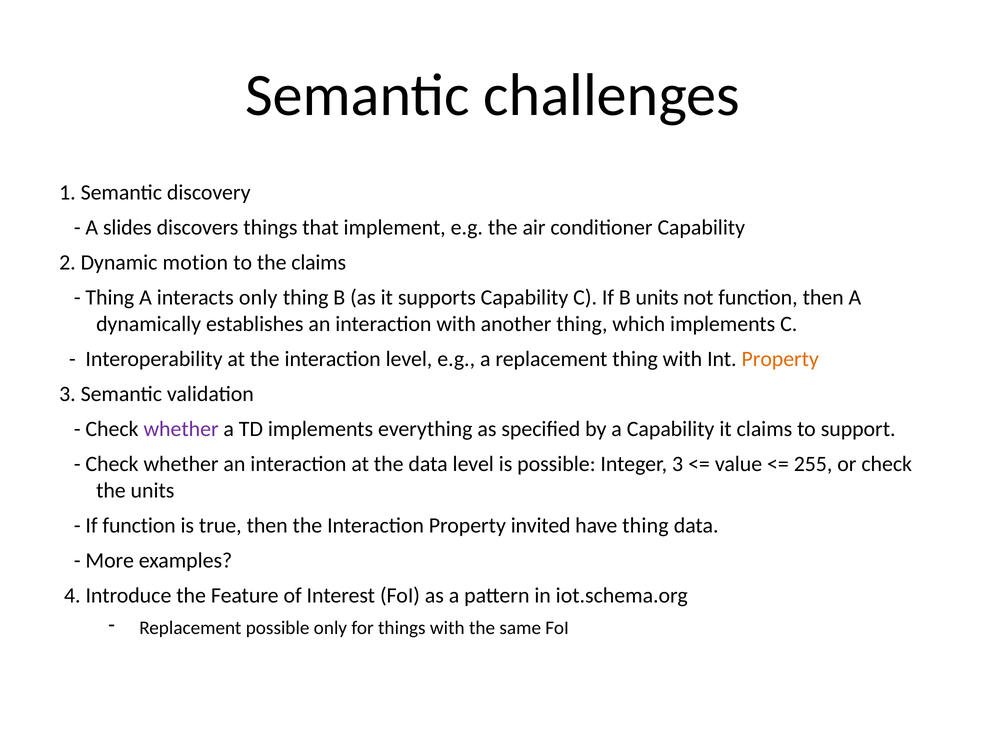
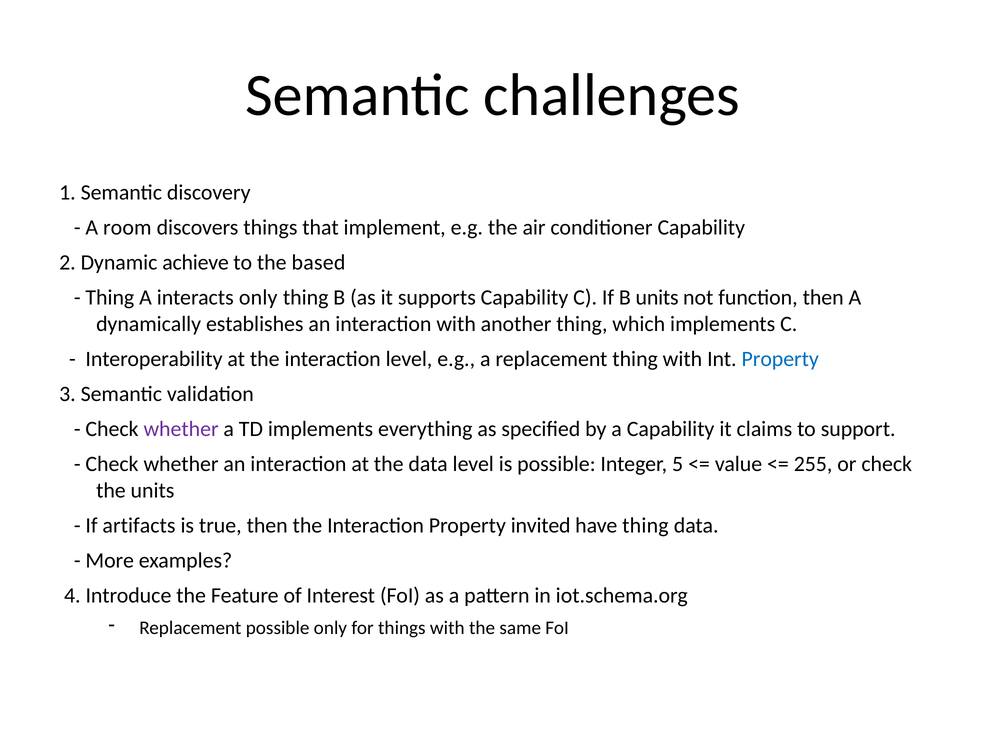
slides: slides -> room
motion: motion -> achieve
the claims: claims -> based
Property at (780, 359) colour: orange -> blue
Integer 3: 3 -> 5
If function: function -> artifacts
